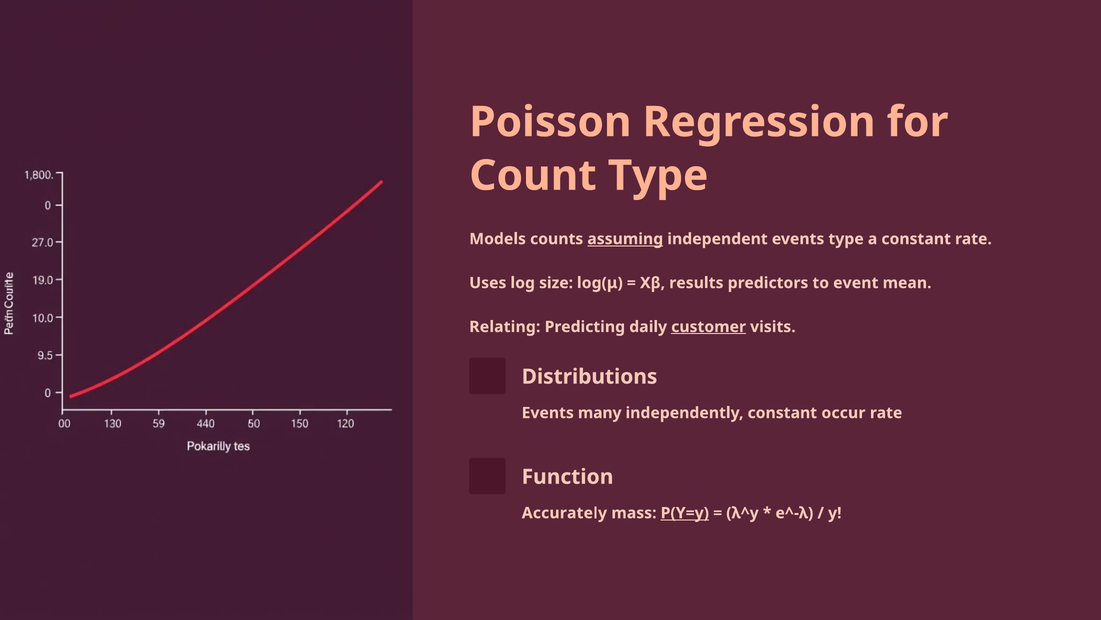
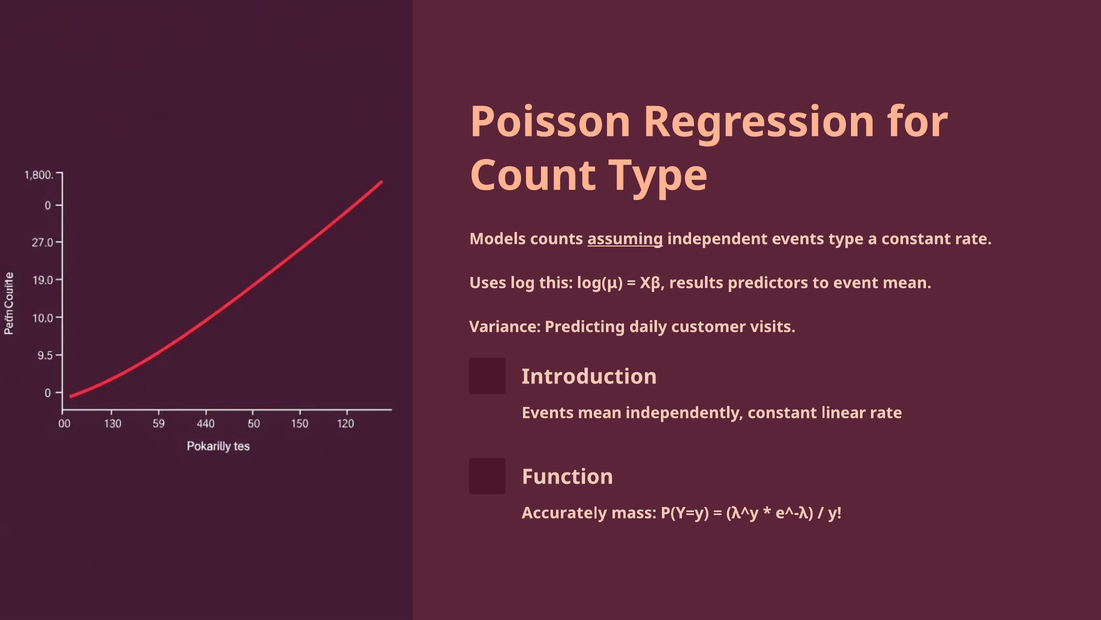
size: size -> this
Relating: Relating -> Variance
customer underline: present -> none
Distributions: Distributions -> Introduction
Events many: many -> mean
occur: occur -> linear
P(Y=y underline: present -> none
